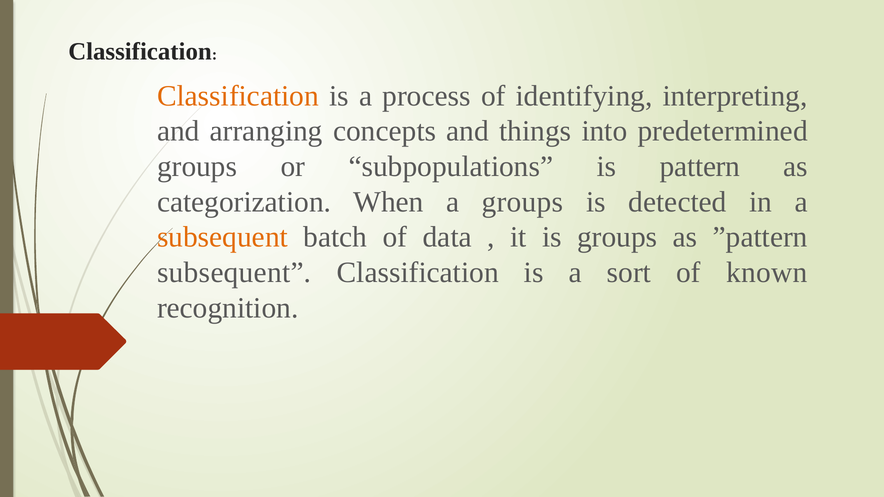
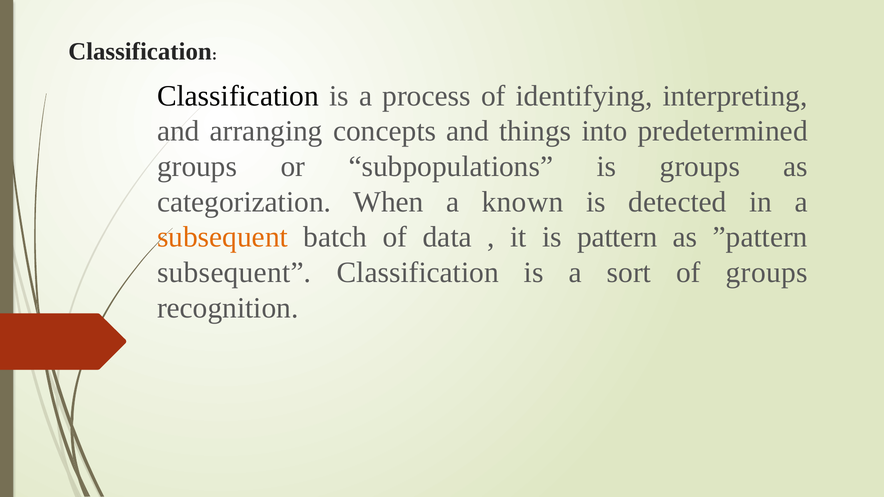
Classification at (238, 96) colour: orange -> black
is pattern: pattern -> groups
a groups: groups -> known
is groups: groups -> pattern
of known: known -> groups
